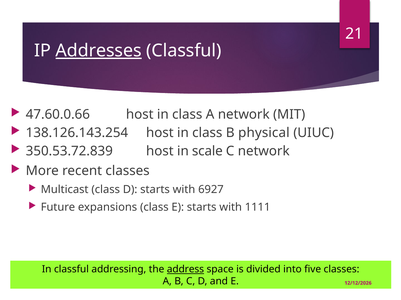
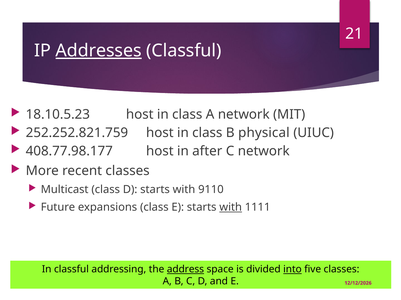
47.60.0.66: 47.60.0.66 -> 18.10.5.23
138.126.143.254: 138.126.143.254 -> 252.252.821.759
350.53.72.839: 350.53.72.839 -> 408.77.98.177
scale: scale -> after
6927: 6927 -> 9110
with at (231, 208) underline: none -> present
into underline: none -> present
